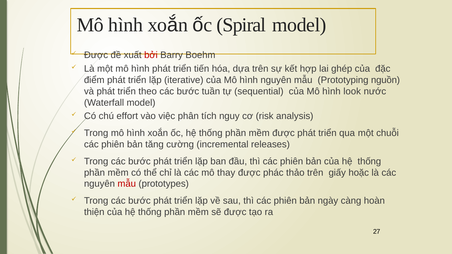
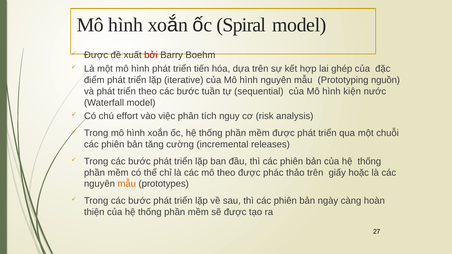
look: look -> kiện
mô thay: thay -> theo
mẫu at (127, 184) colour: red -> orange
